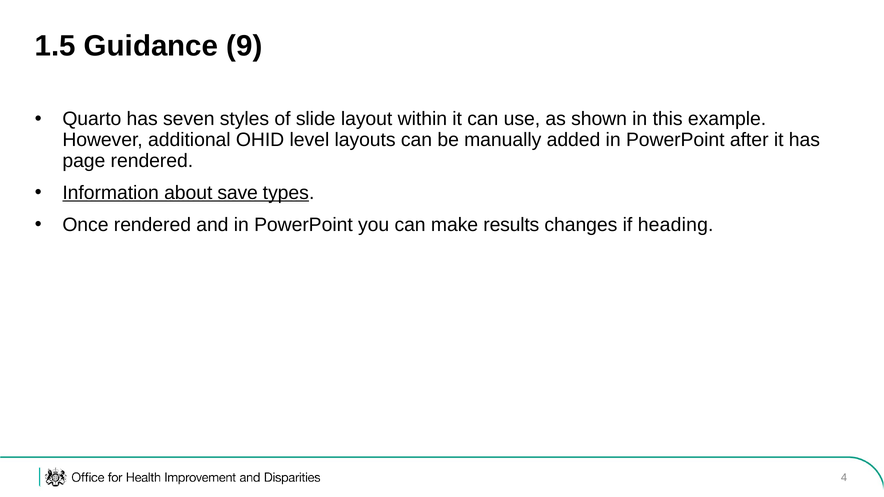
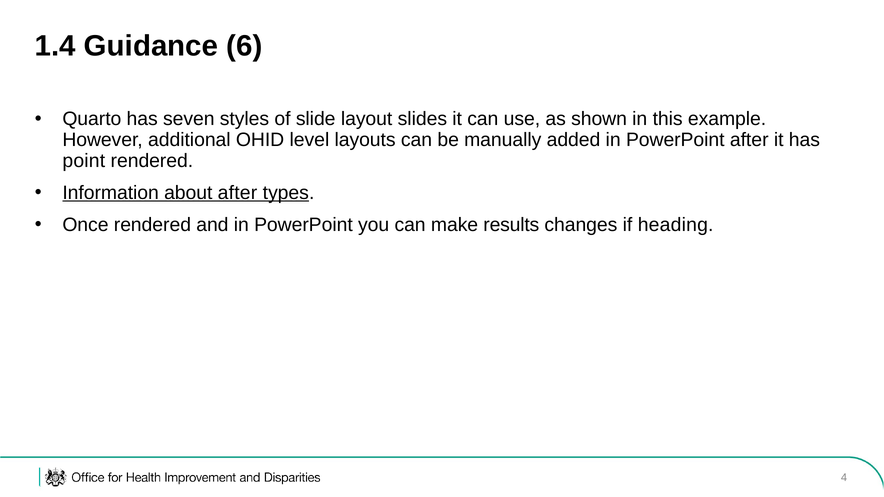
1.5: 1.5 -> 1.4
9: 9 -> 6
within: within -> slides
page: page -> point
about save: save -> after
